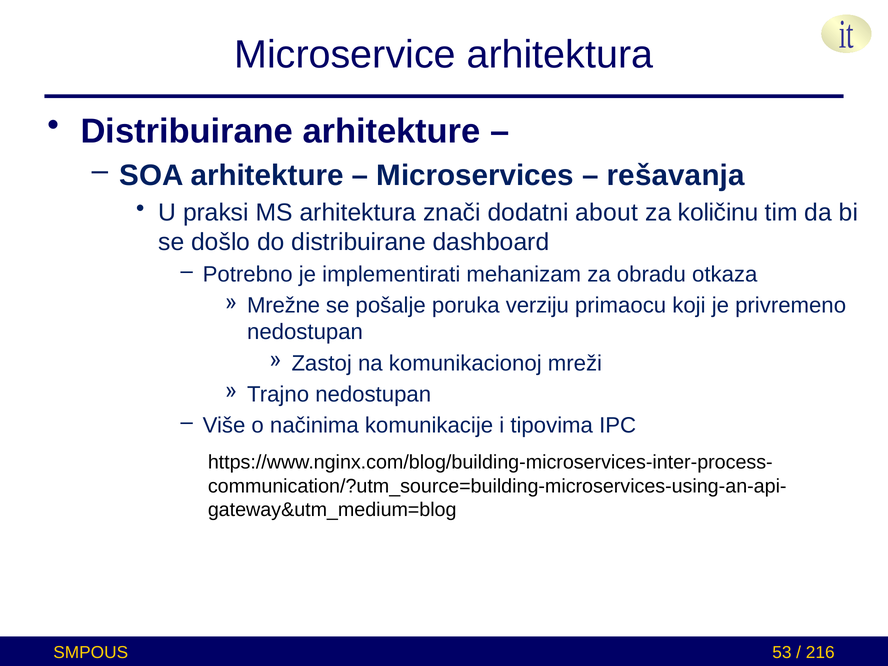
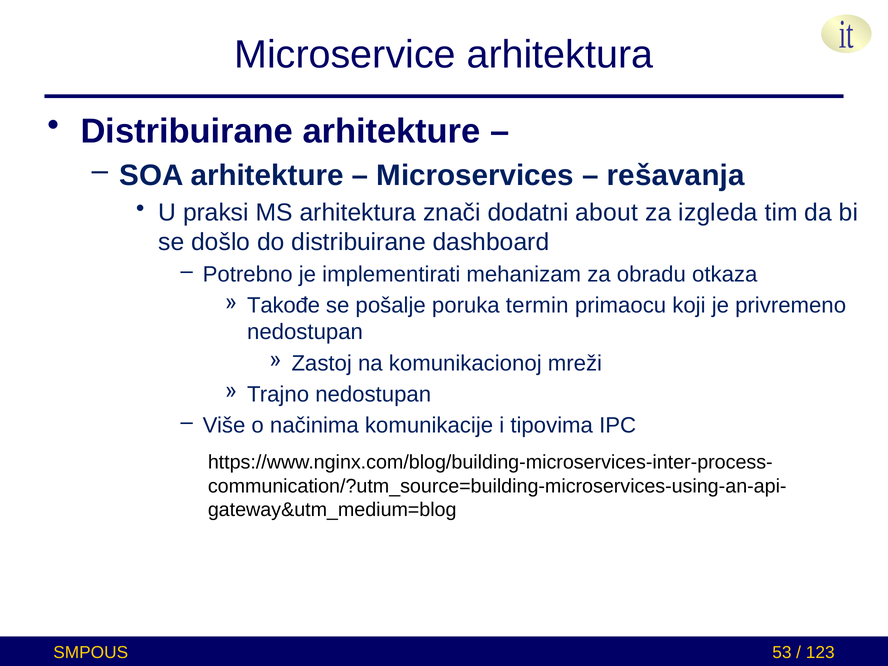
količinu: količinu -> izgleda
Mrežne: Mrežne -> Takođe
verziju: verziju -> termin
216: 216 -> 123
